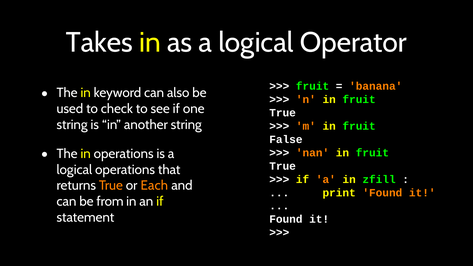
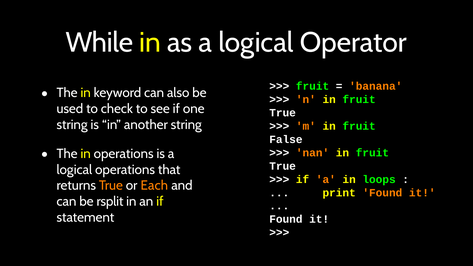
Takes: Takes -> While
zfill: zfill -> loops
from: from -> rsplit
